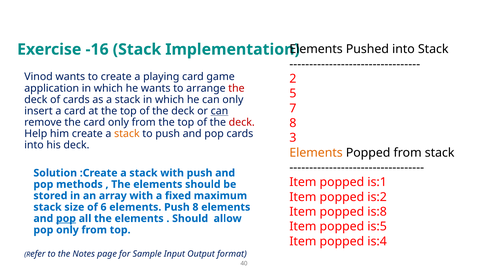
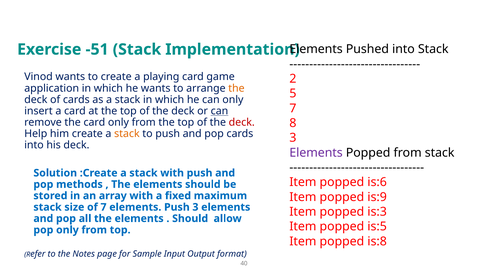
-16: -16 -> -51
the at (236, 88) colour: red -> orange
Elements at (316, 153) colour: orange -> purple
is:1: is:1 -> is:6
is:2: is:2 -> is:9
of 6: 6 -> 7
Push 8: 8 -> 3
is:8: is:8 -> is:3
pop at (66, 219) underline: present -> none
is:4: is:4 -> is:8
